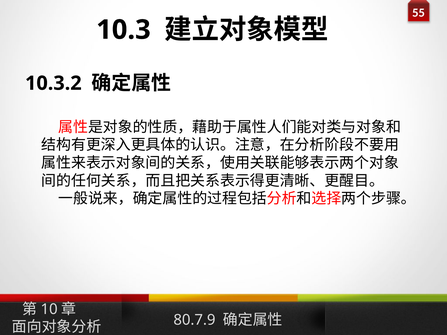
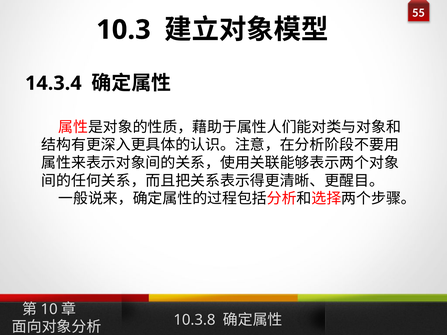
10.3.2: 10.3.2 -> 14.3.4
80.7.9: 80.7.9 -> 10.3.8
